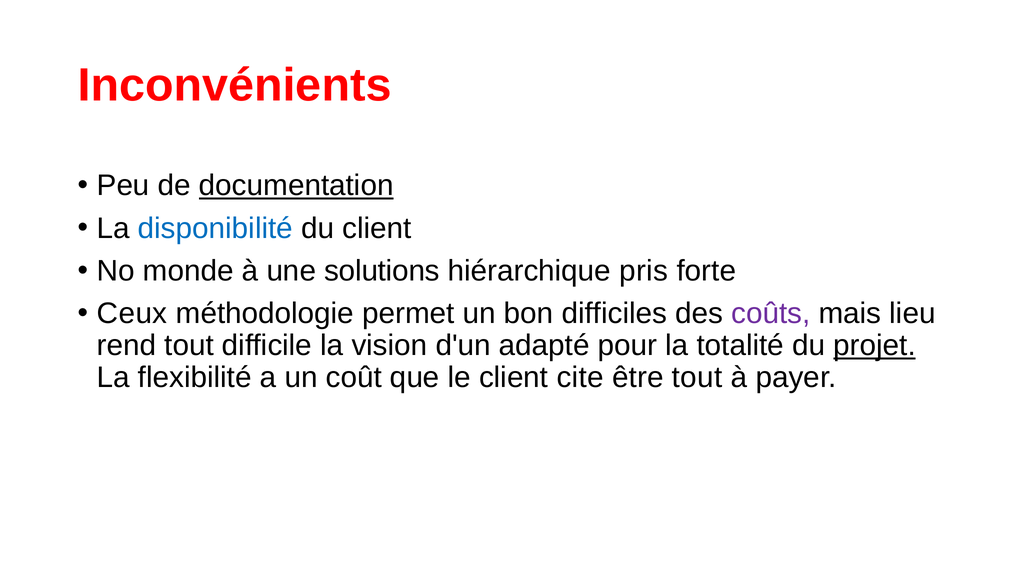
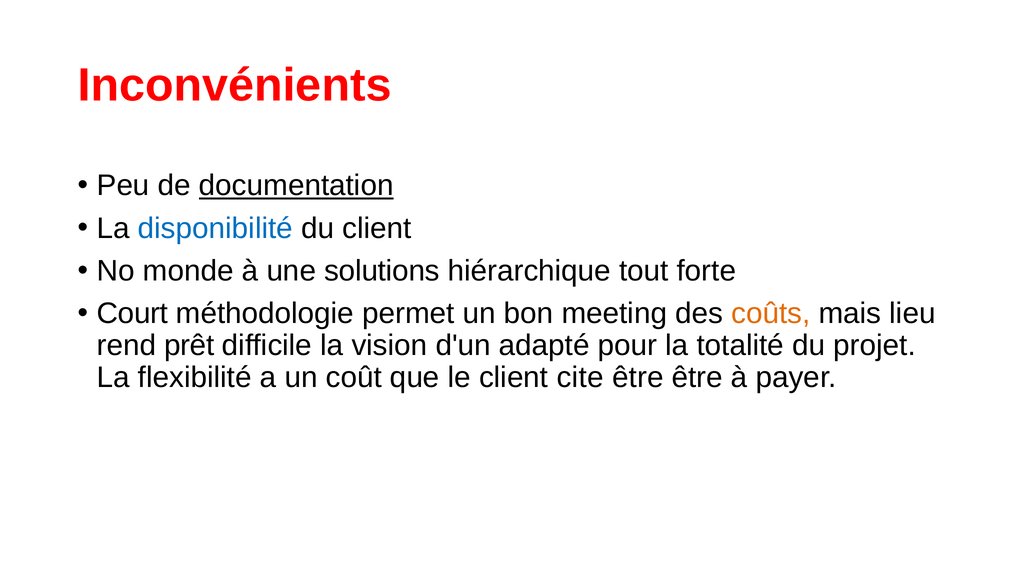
pris: pris -> tout
Ceux: Ceux -> Court
difficiles: difficiles -> meeting
coûts colour: purple -> orange
rend tout: tout -> prêt
projet underline: present -> none
être tout: tout -> être
